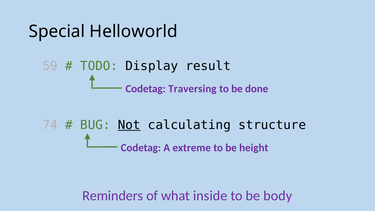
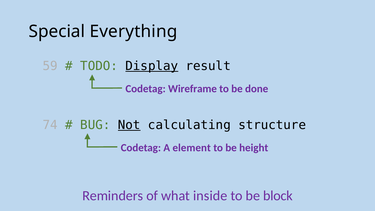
Helloworld: Helloworld -> Everything
Display underline: none -> present
Traversing: Traversing -> Wireframe
extreme: extreme -> element
body: body -> block
